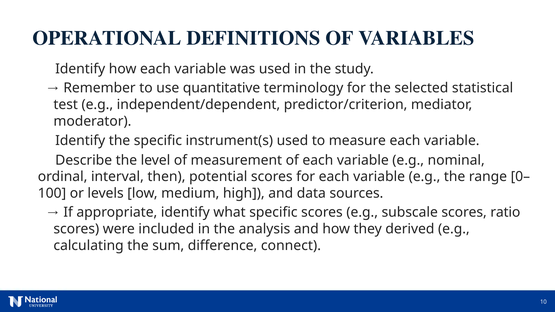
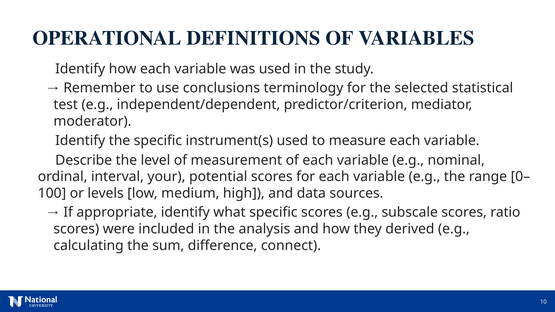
quantitative: quantitative -> conclusions
then: then -> your
